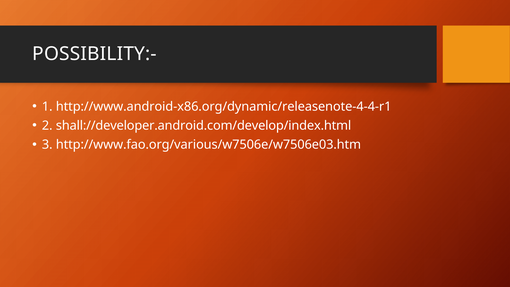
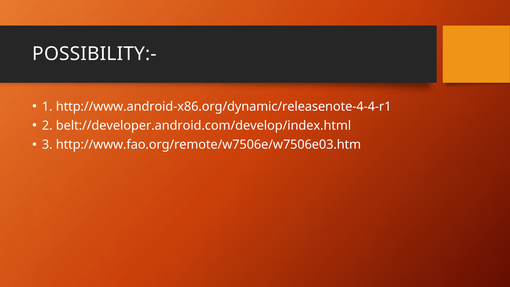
shall://developer.android.com/develop/index.html: shall://developer.android.com/develop/index.html -> belt://developer.android.com/develop/index.html
http://www.fao.org/various/w7506e/w7506e03.htm: http://www.fao.org/various/w7506e/w7506e03.htm -> http://www.fao.org/remote/w7506e/w7506e03.htm
